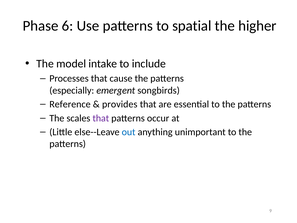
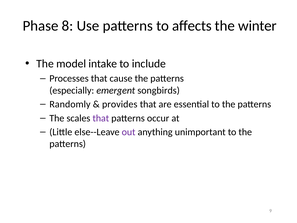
6: 6 -> 8
spatial: spatial -> affects
higher: higher -> winter
Reference: Reference -> Randomly
out colour: blue -> purple
